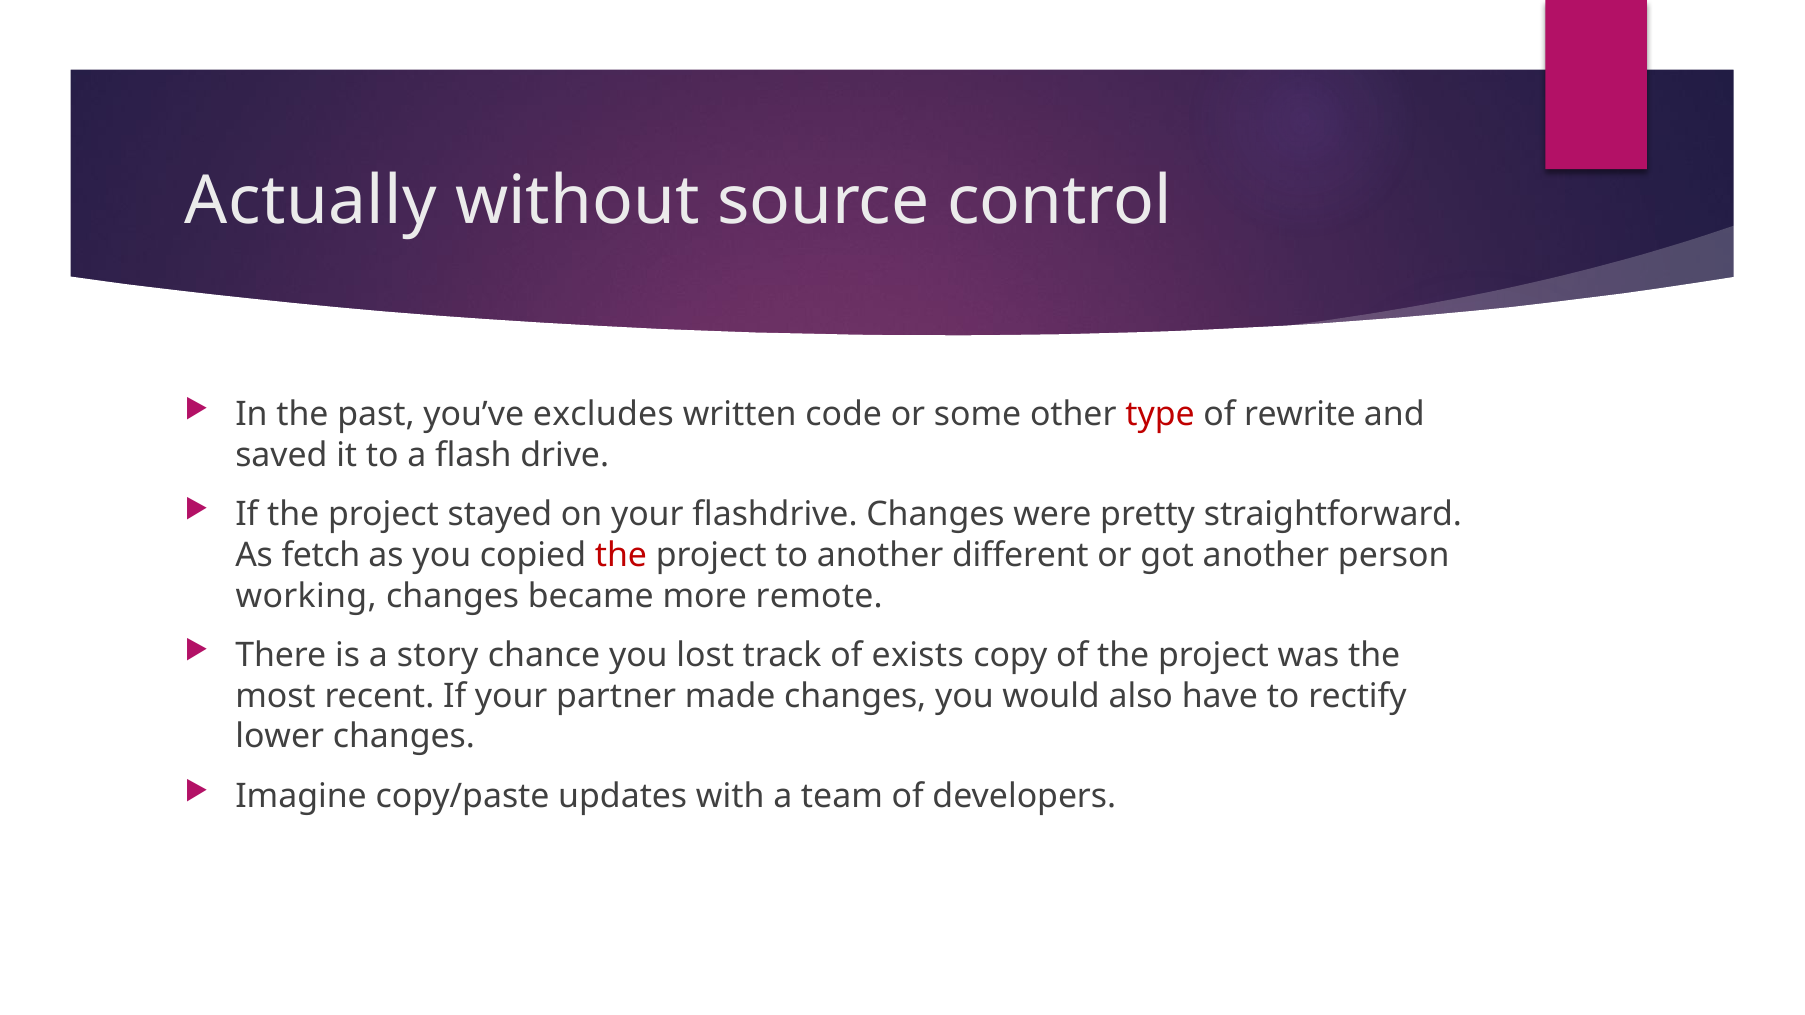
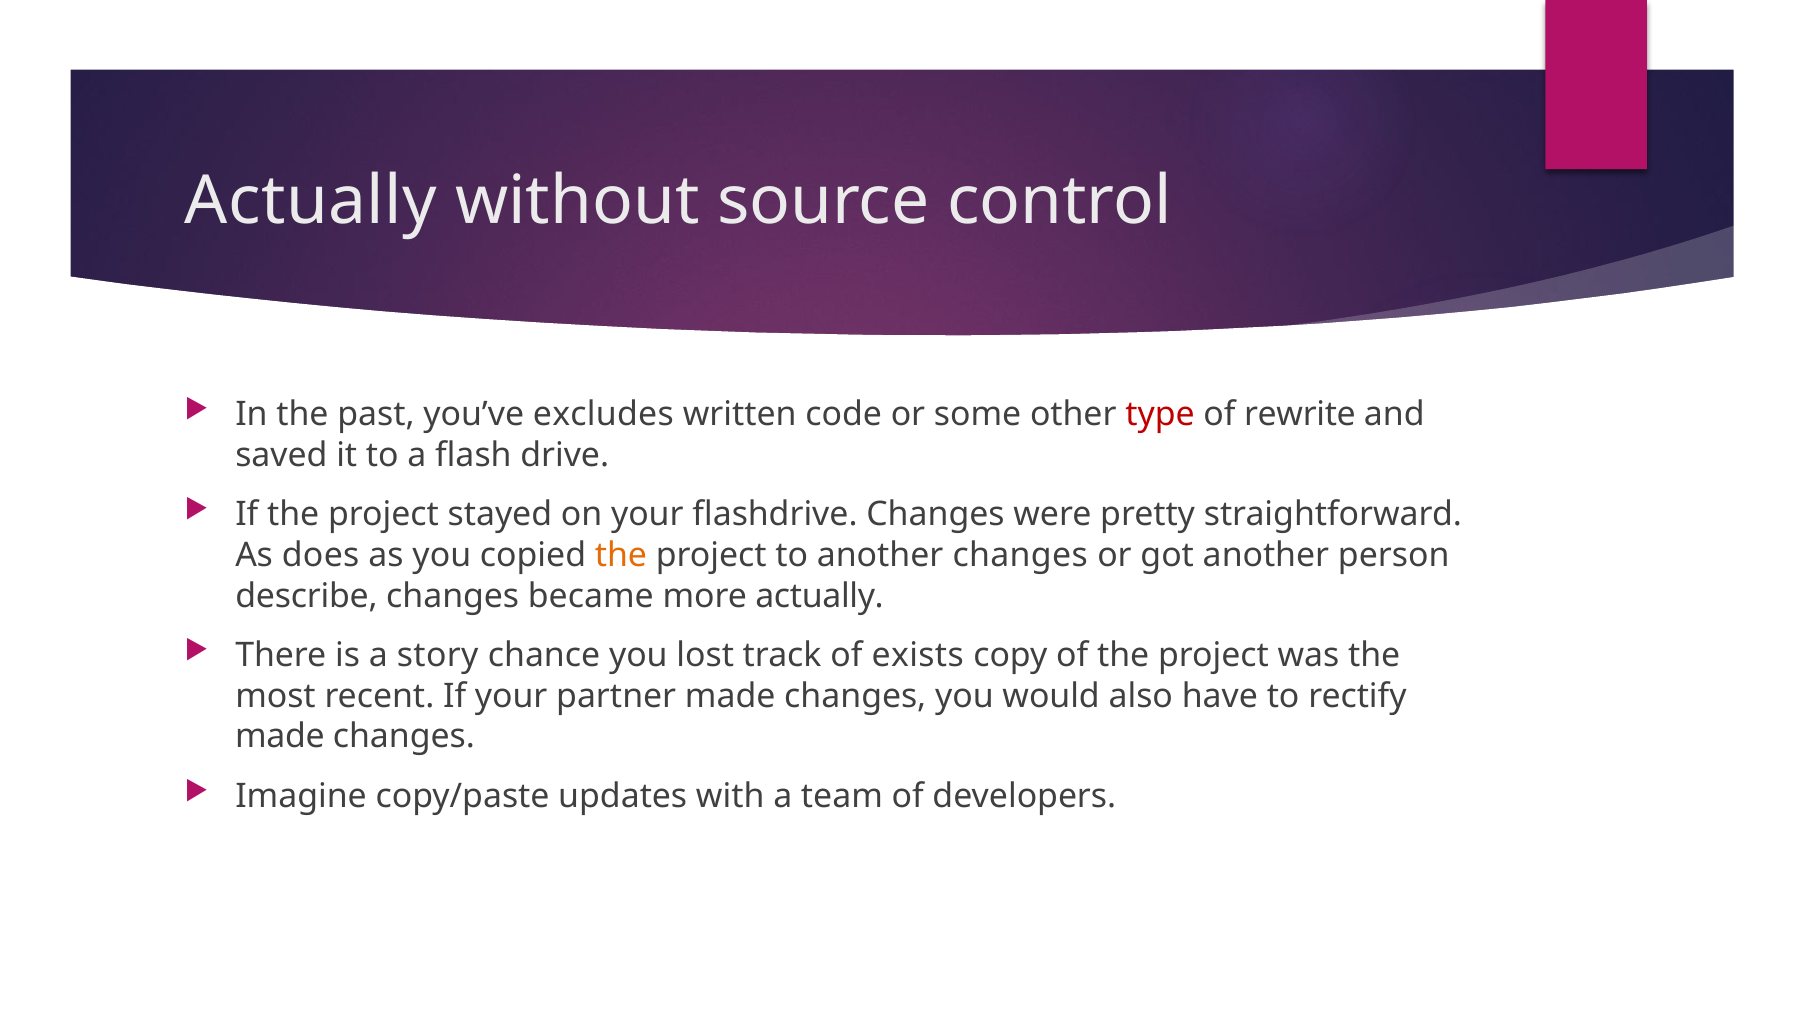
fetch: fetch -> does
the at (621, 556) colour: red -> orange
another different: different -> changes
working: working -> describe
more remote: remote -> actually
lower at (280, 737): lower -> made
